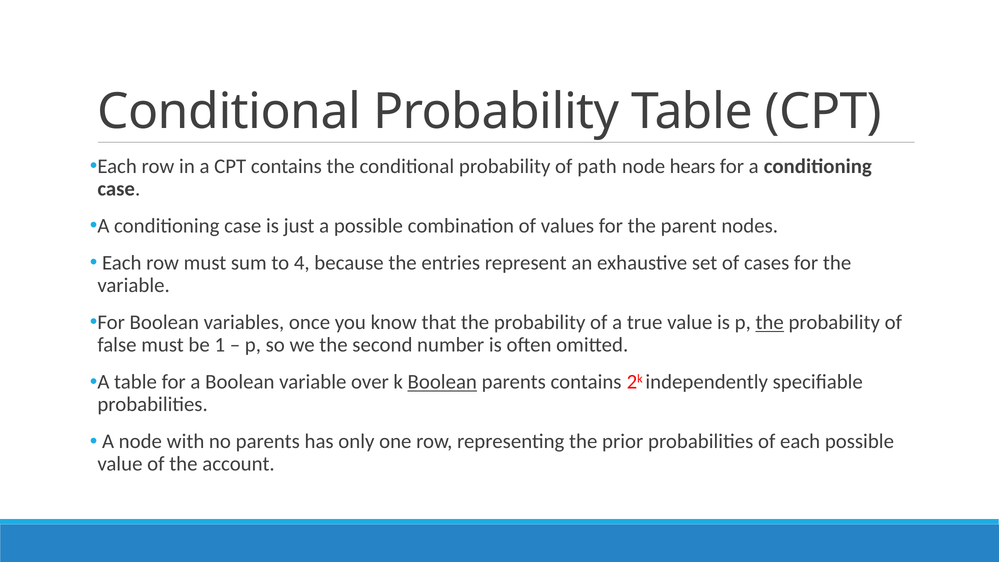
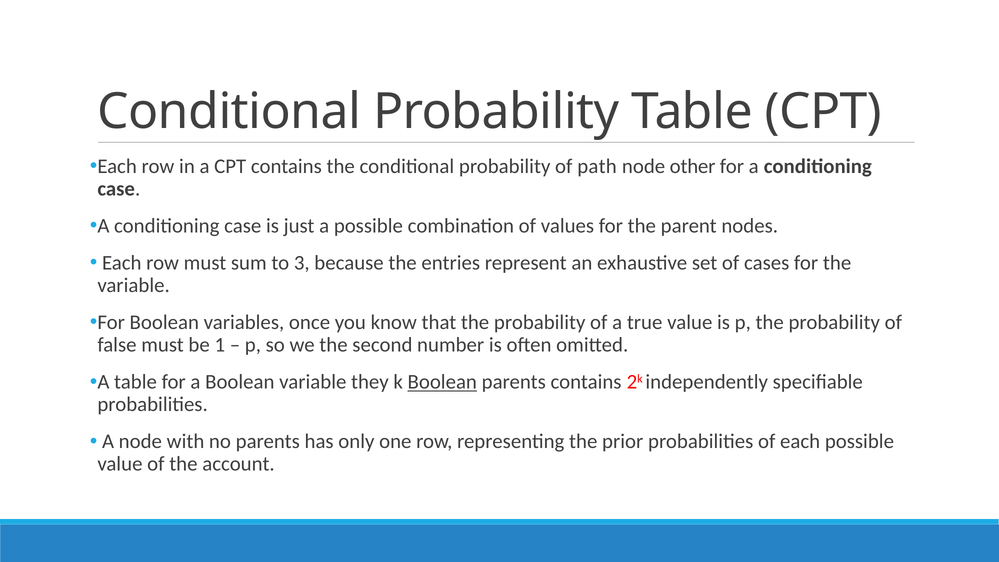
hears: hears -> other
4: 4 -> 3
the at (770, 322) underline: present -> none
over: over -> they
